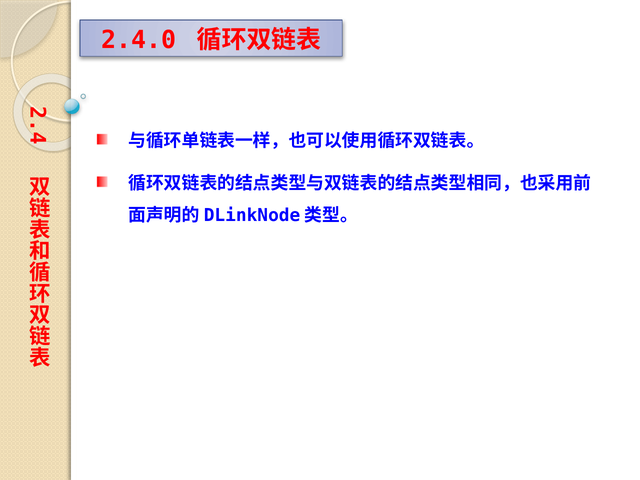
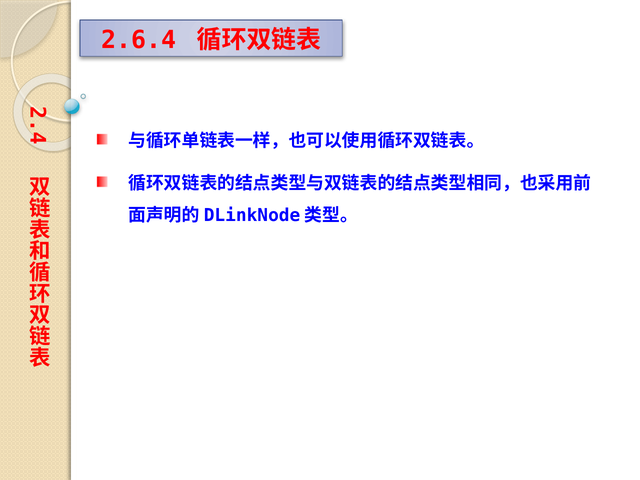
2.4.0: 2.4.0 -> 2.6.4
